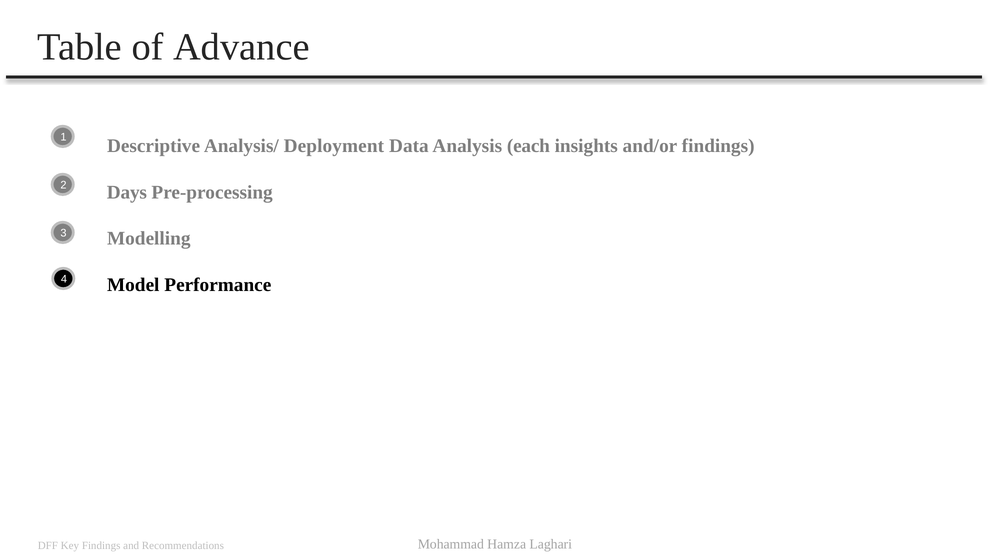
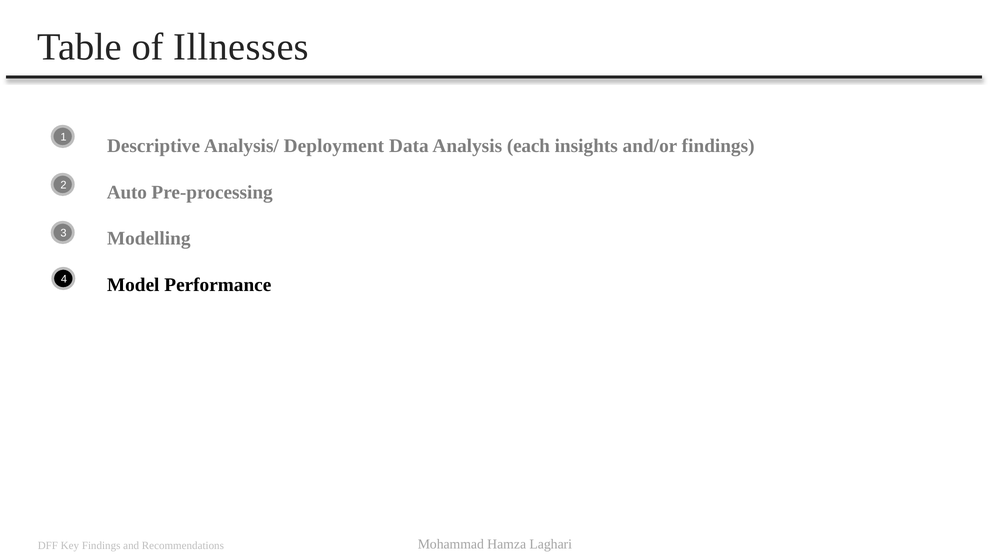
Advance: Advance -> Illnesses
Days: Days -> Auto
